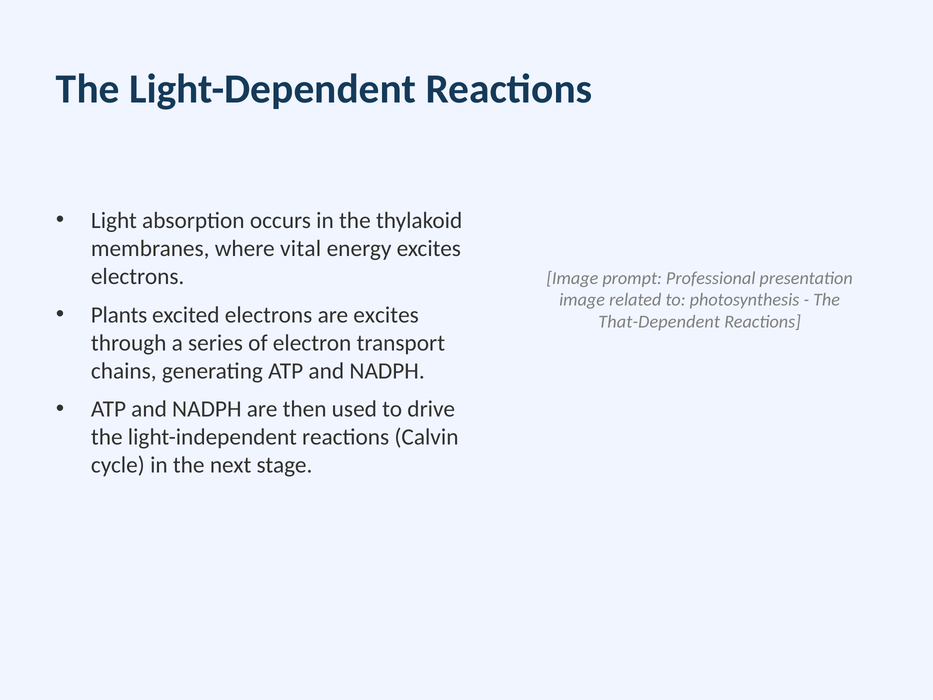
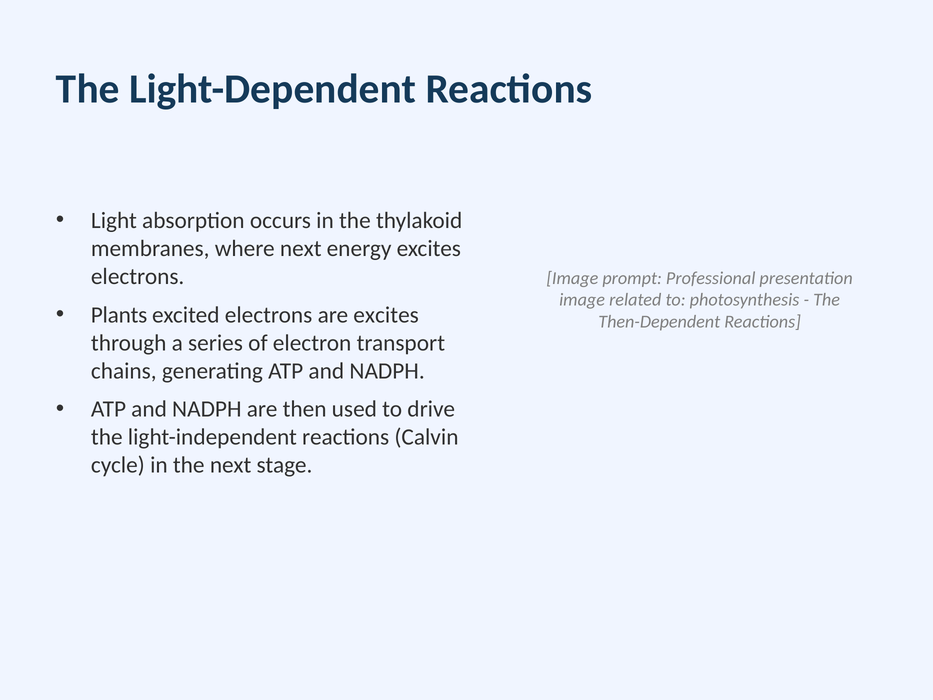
where vital: vital -> next
That-Dependent: That-Dependent -> Then-Dependent
